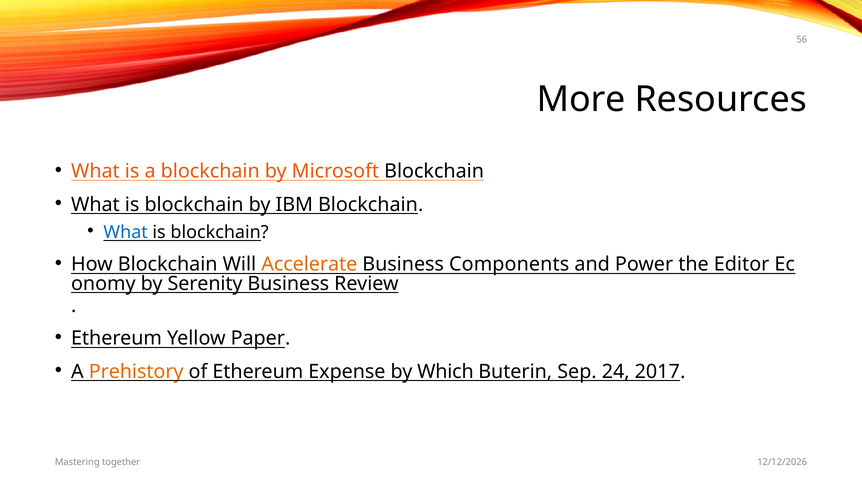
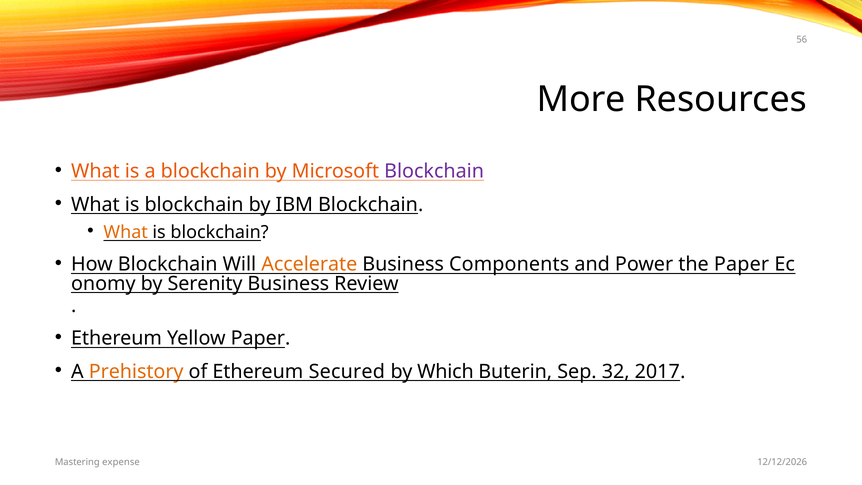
Blockchain at (434, 171) colour: black -> purple
What at (126, 232) colour: blue -> orange
the Editor: Editor -> Paper
Expense: Expense -> Secured
24: 24 -> 32
together: together -> expense
